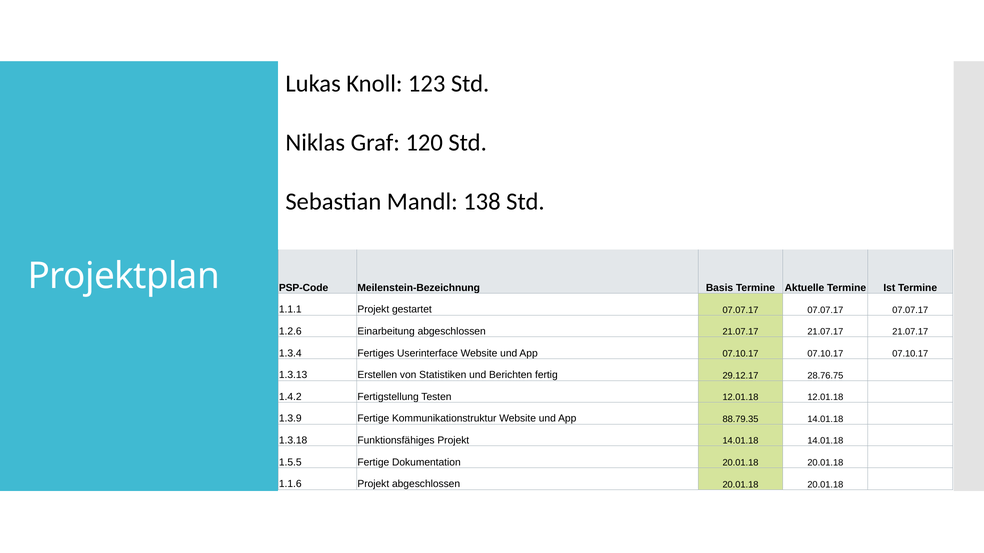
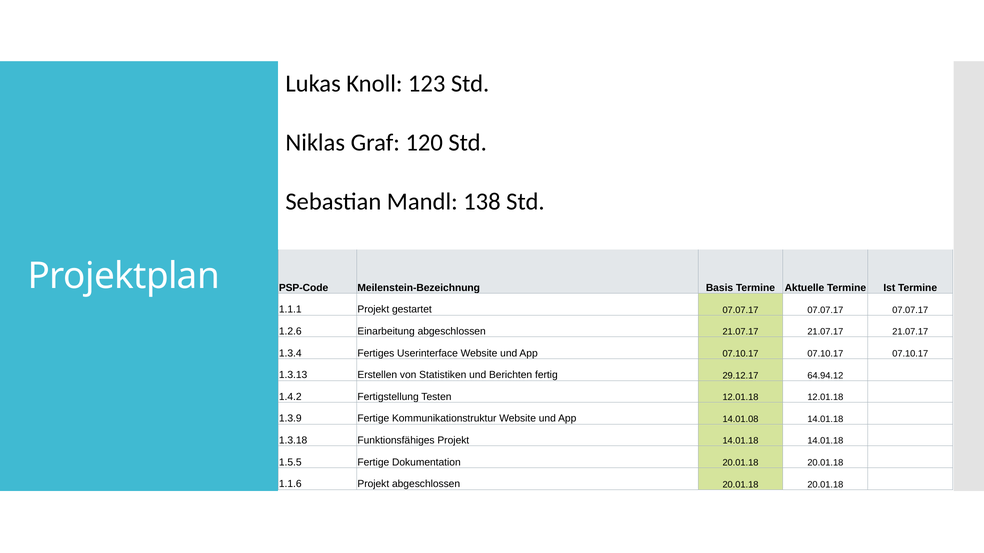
28.76.75: 28.76.75 -> 64.94.12
88.79.35: 88.79.35 -> 14.01.08
